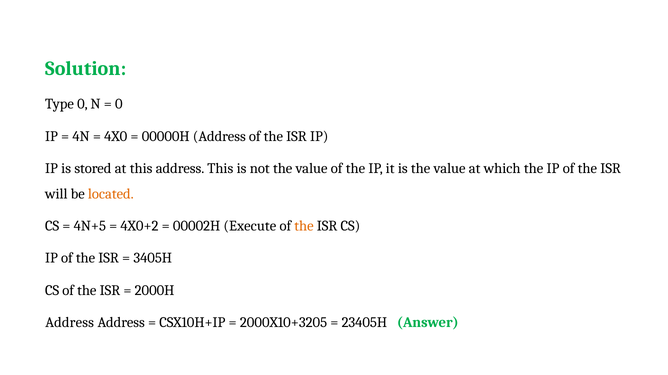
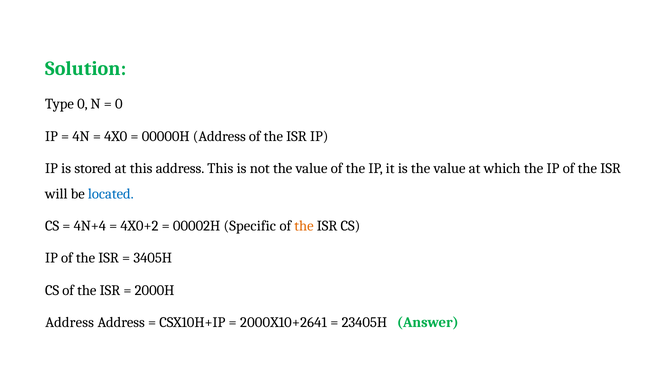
located colour: orange -> blue
4N+5: 4N+5 -> 4N+4
Execute: Execute -> Specific
2000X10+3205: 2000X10+3205 -> 2000X10+2641
